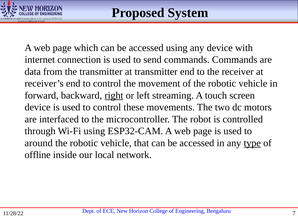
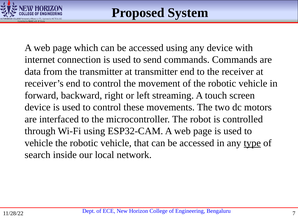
right underline: present -> none
around at (39, 143): around -> vehicle
offline: offline -> search
